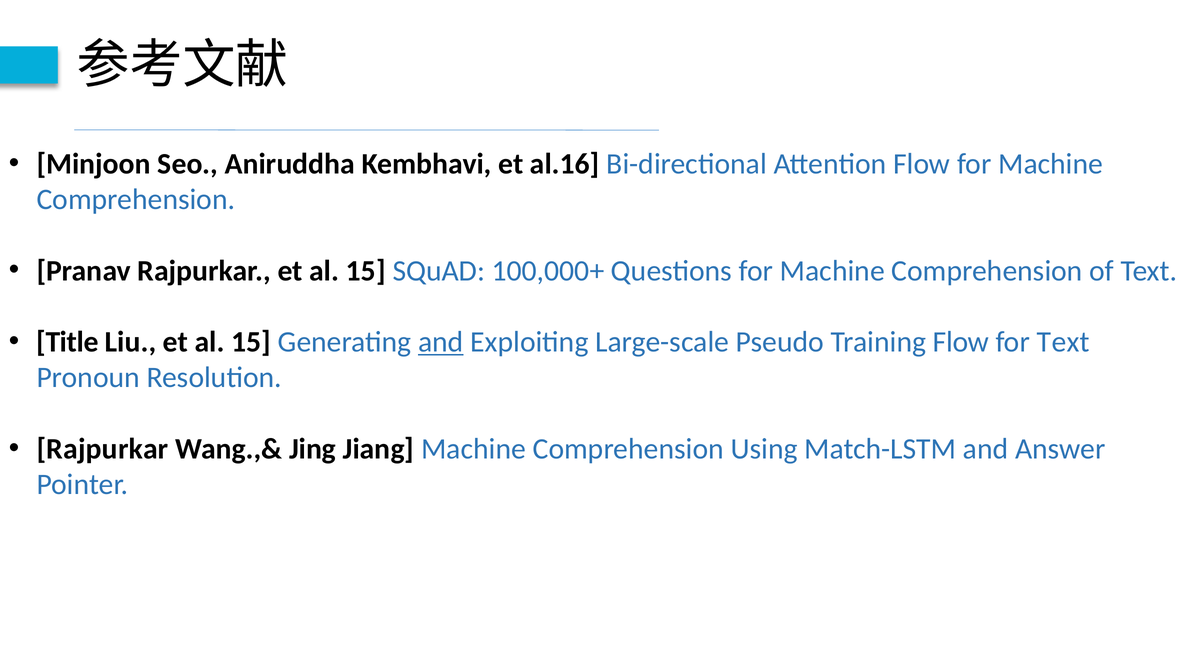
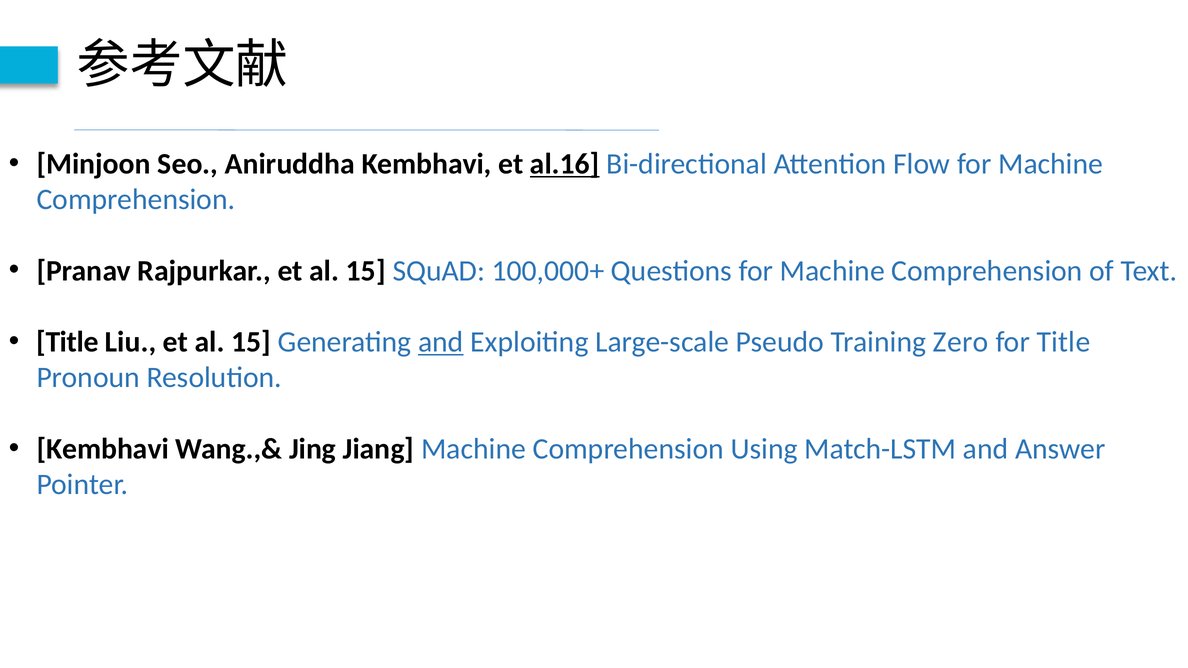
al.16 underline: none -> present
Training Flow: Flow -> Zero
for Text: Text -> Title
Rajpurkar at (103, 449): Rajpurkar -> Kembhavi
